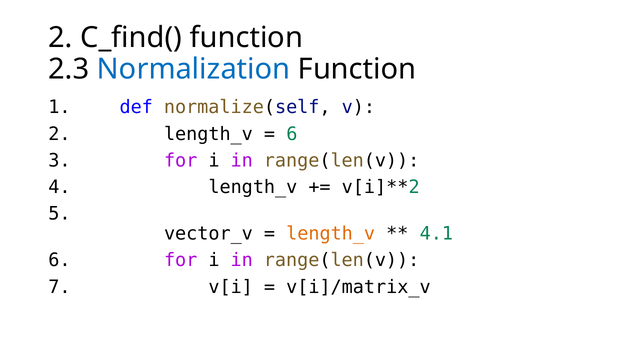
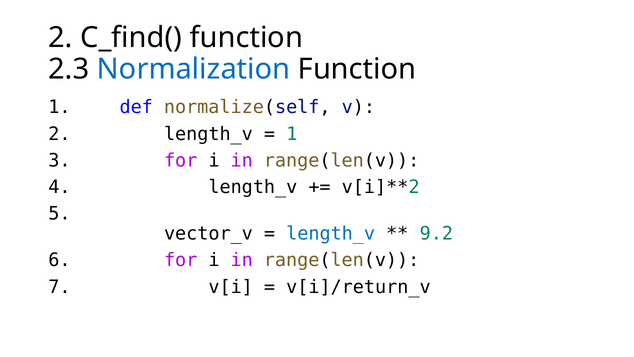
6 at (292, 134): 6 -> 1
length_v at (331, 233) colour: orange -> blue
4.1: 4.1 -> 9.2
v[i]/matrix_v: v[i]/matrix_v -> v[i]/return_v
